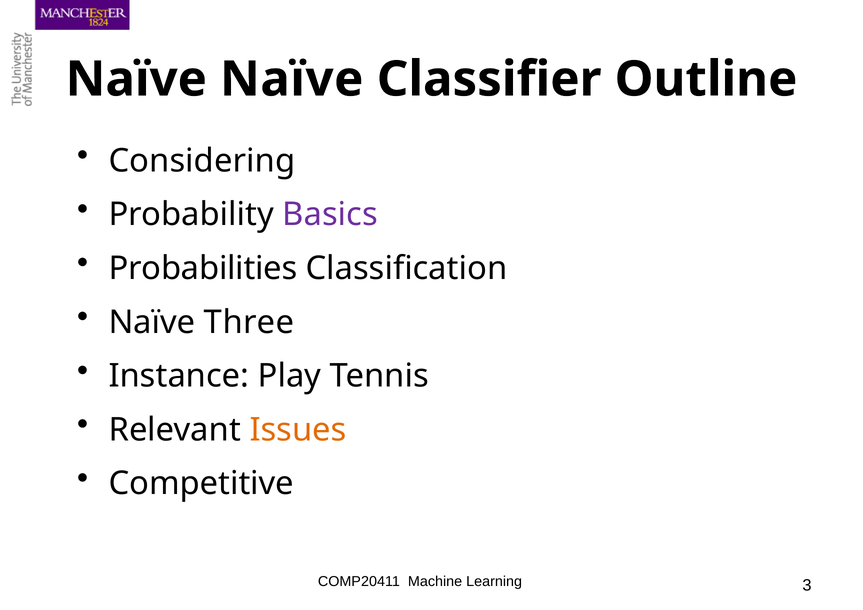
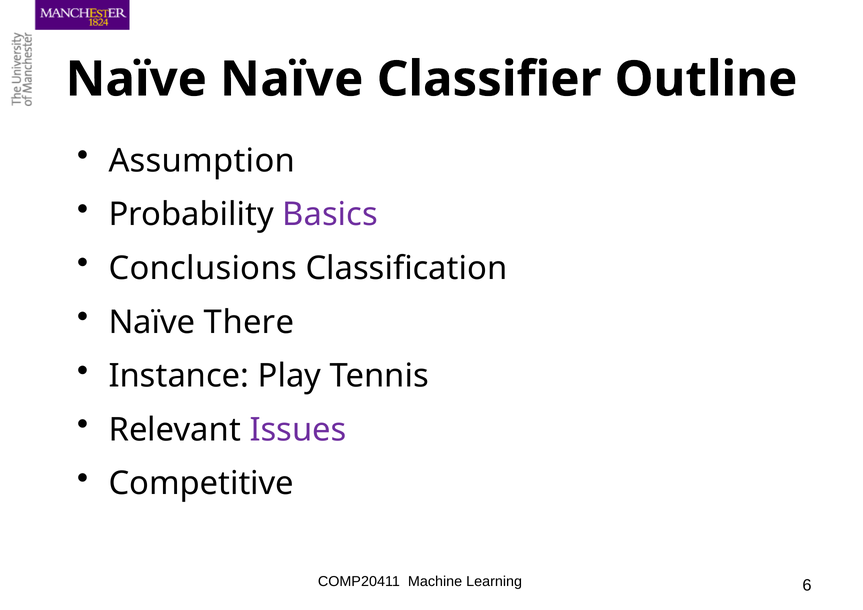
Considering: Considering -> Assumption
Probabilities: Probabilities -> Conclusions
Three: Three -> There
Issues colour: orange -> purple
3: 3 -> 6
